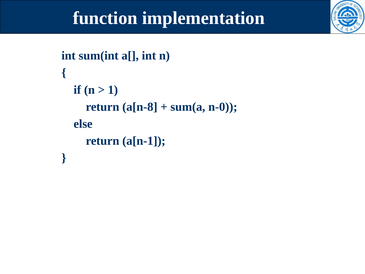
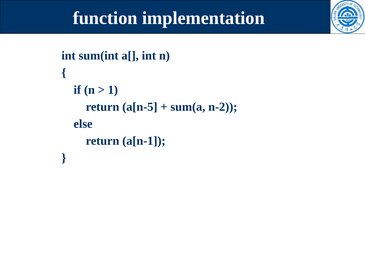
a[n-8: a[n-8 -> a[n-5
n-0: n-0 -> n-2
